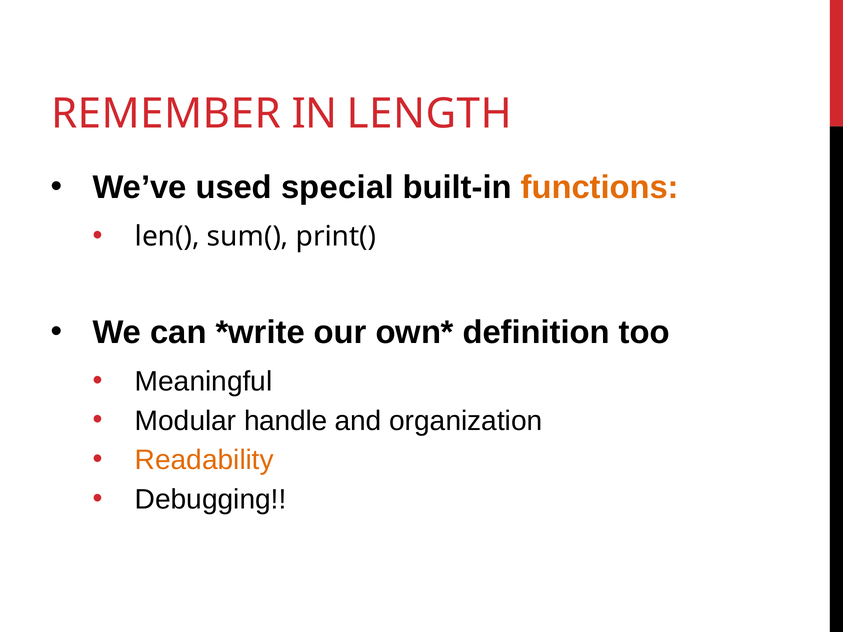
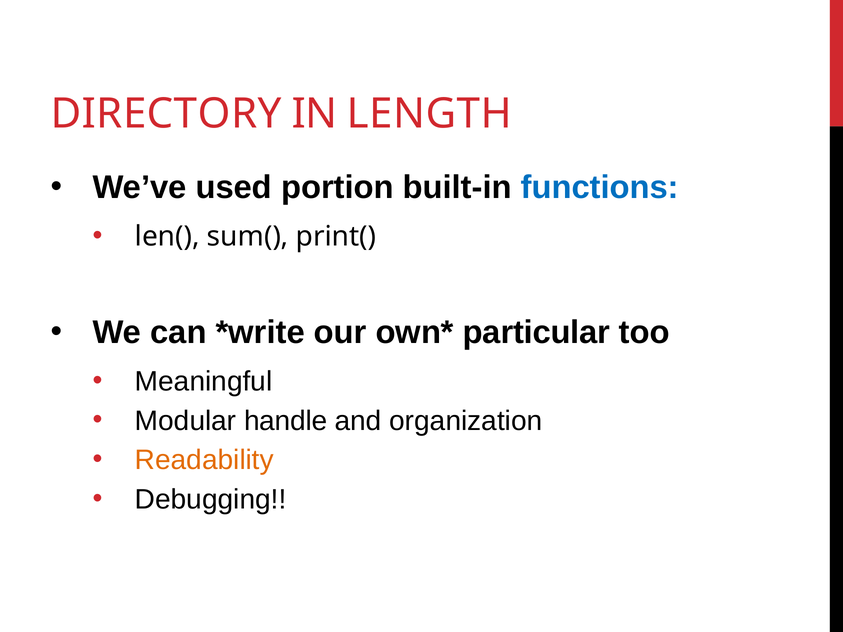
REMEMBER: REMEMBER -> DIRECTORY
special: special -> portion
functions colour: orange -> blue
definition: definition -> particular
